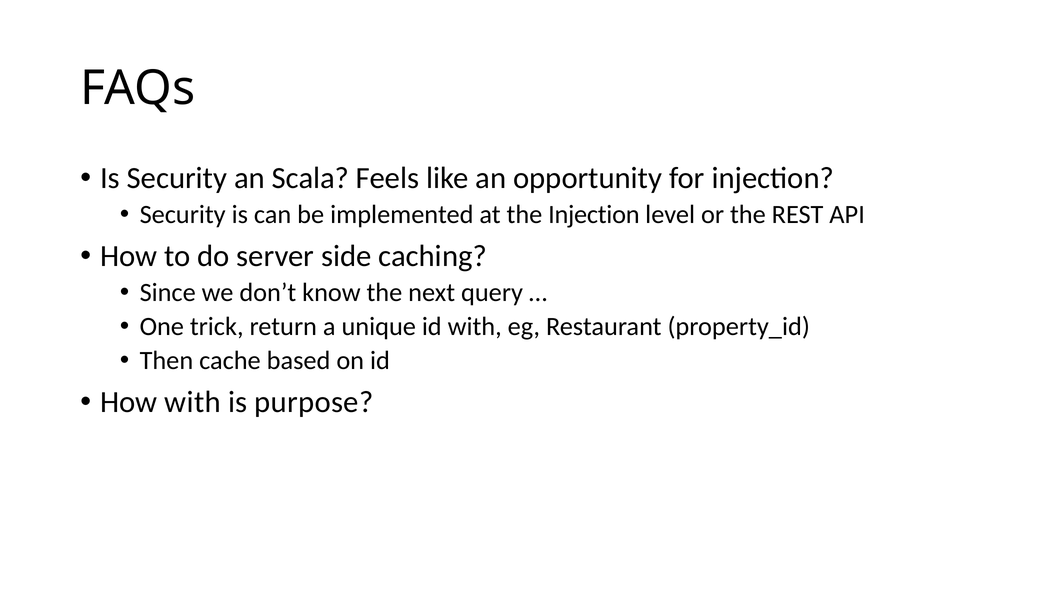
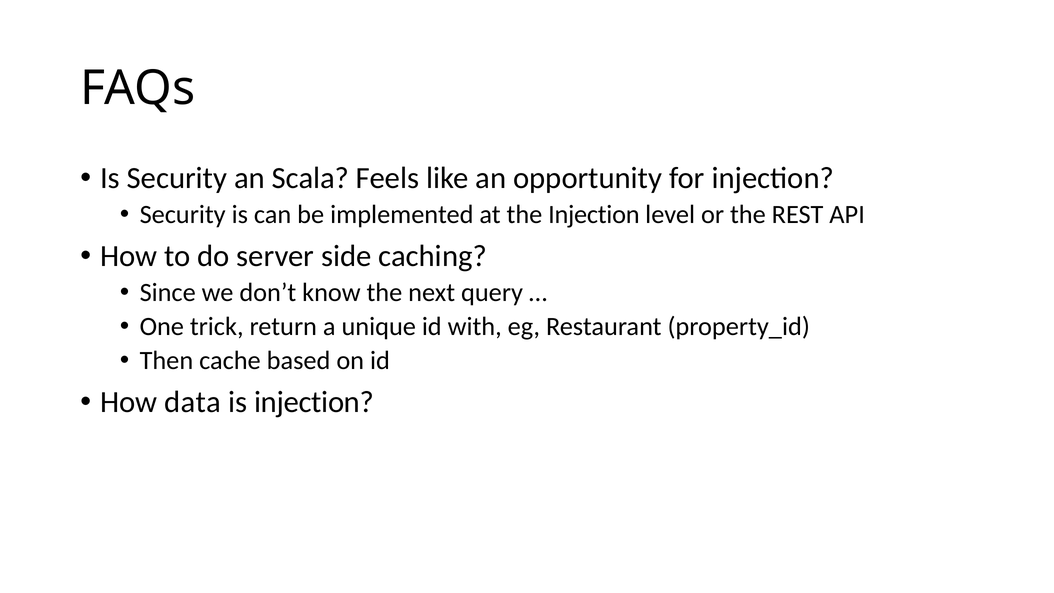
How with: with -> data
is purpose: purpose -> injection
